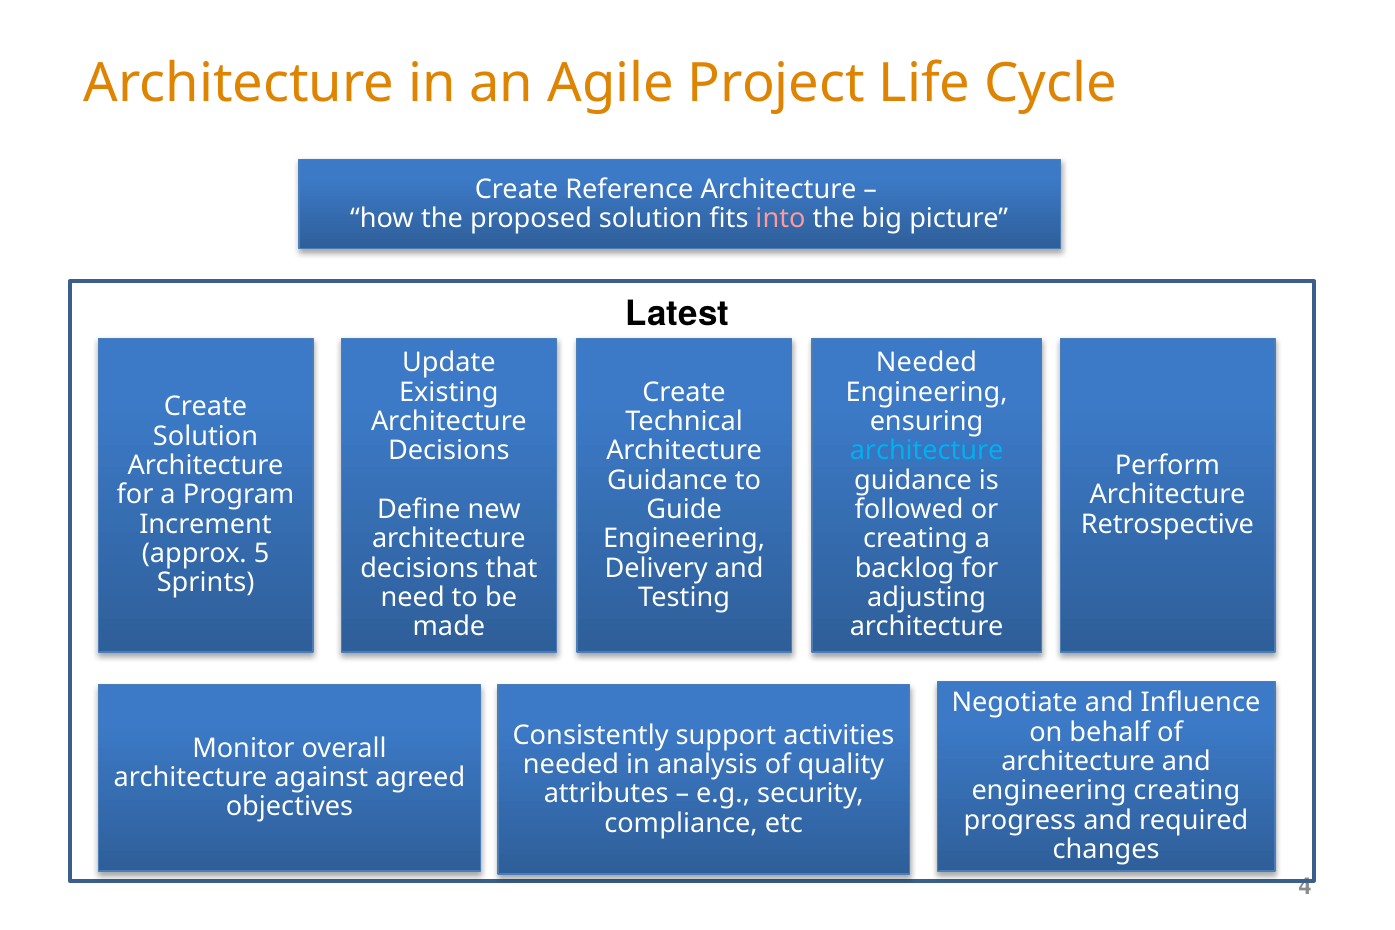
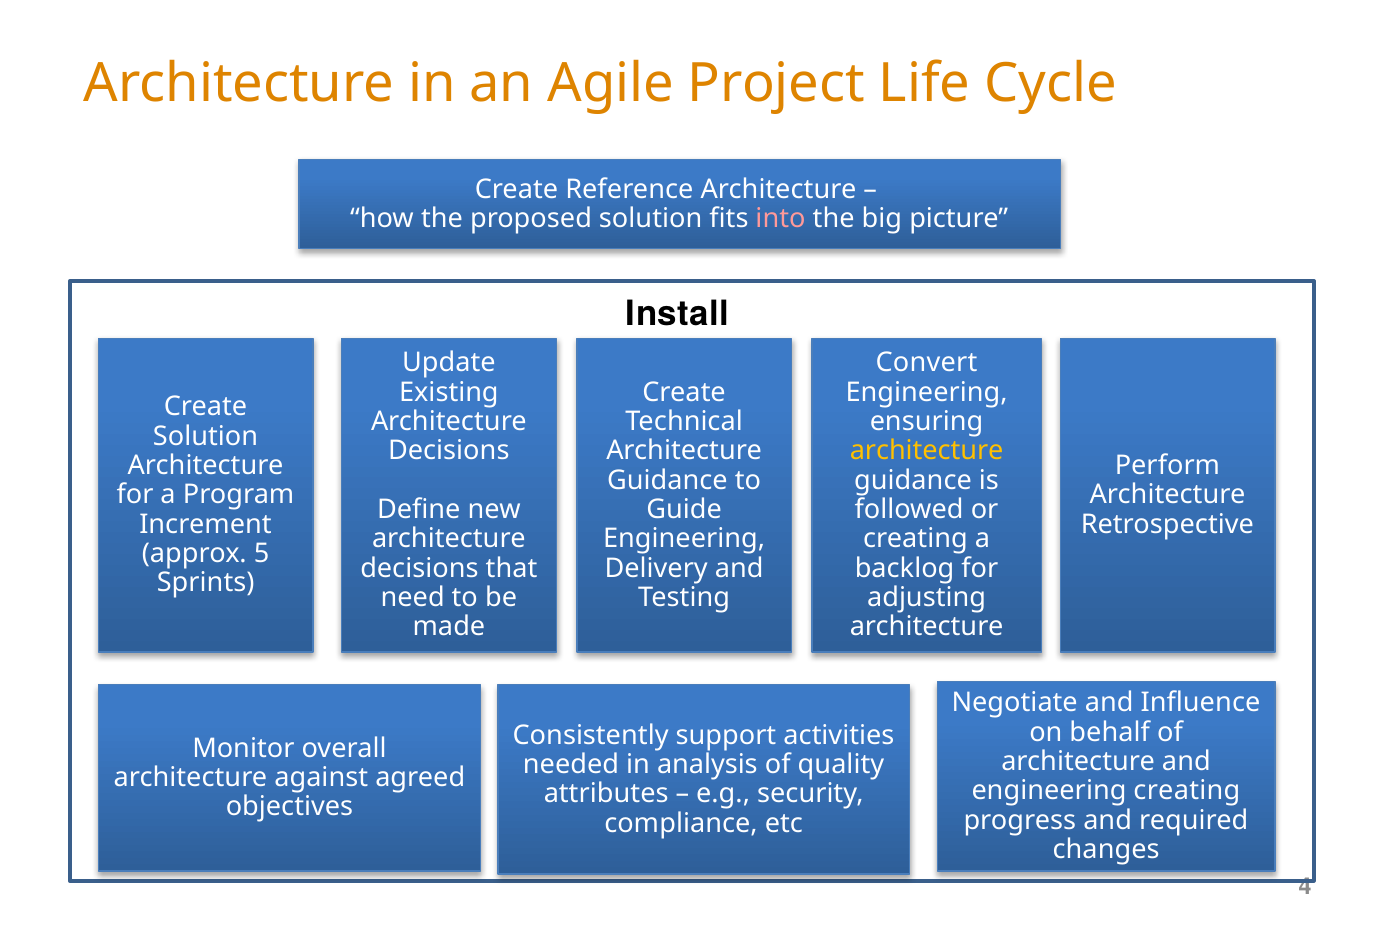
Latest: Latest -> Install
Needed at (926, 363): Needed -> Convert
architecture at (927, 451) colour: light blue -> yellow
